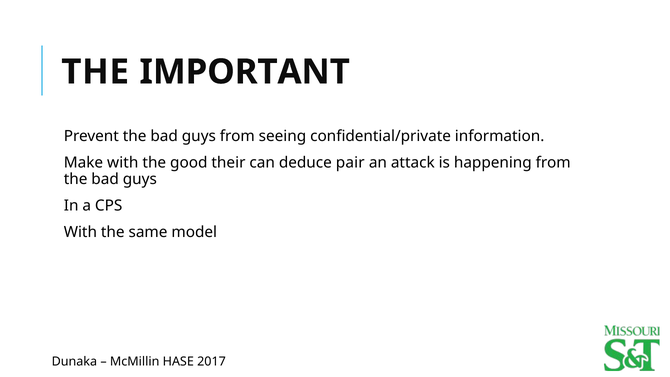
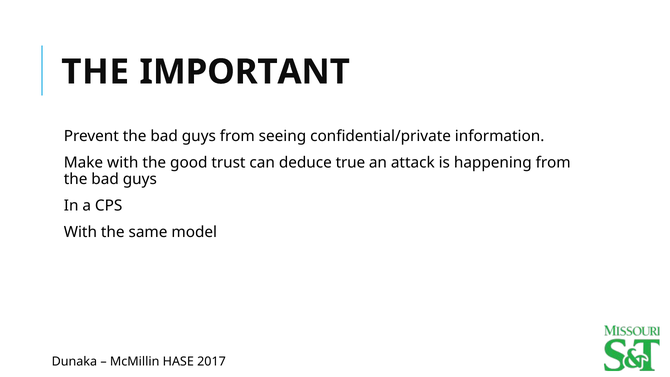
their: their -> trust
pair: pair -> true
